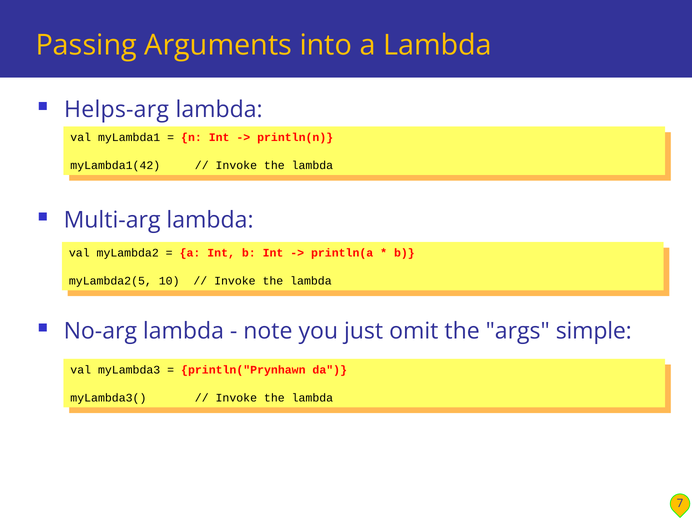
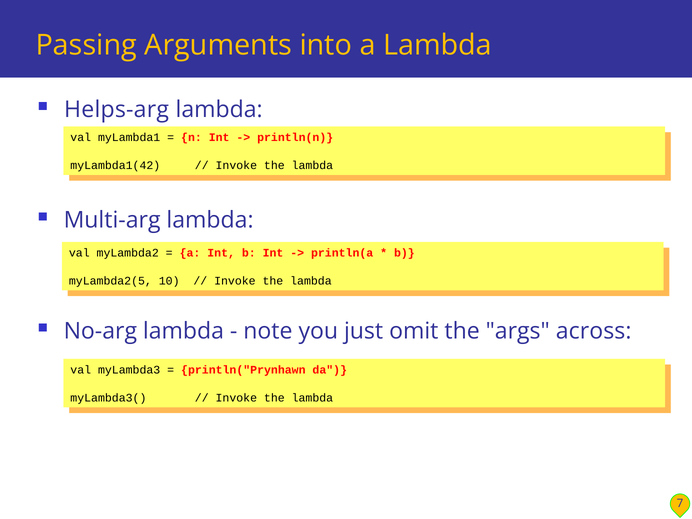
simple: simple -> across
